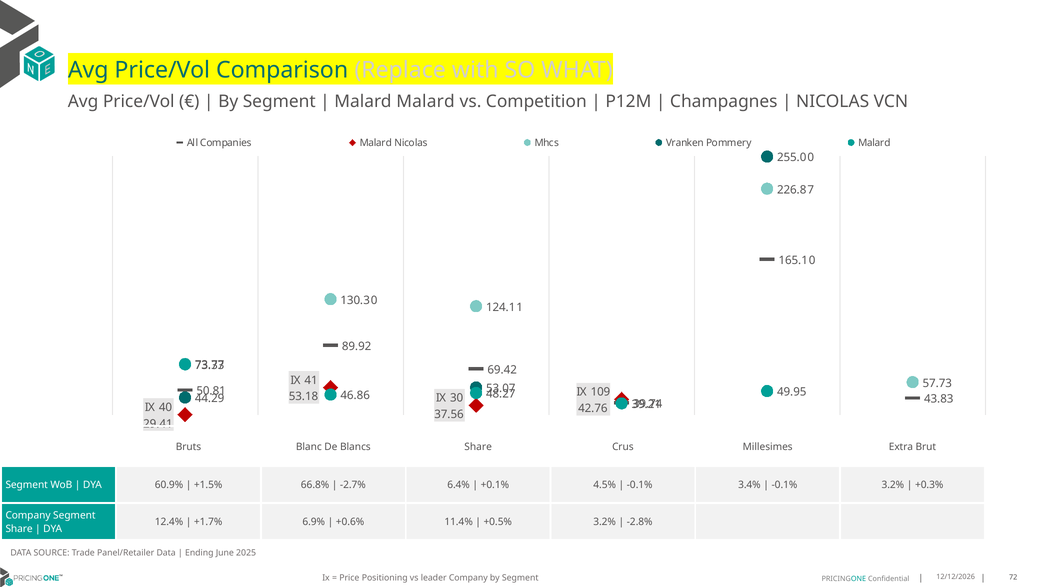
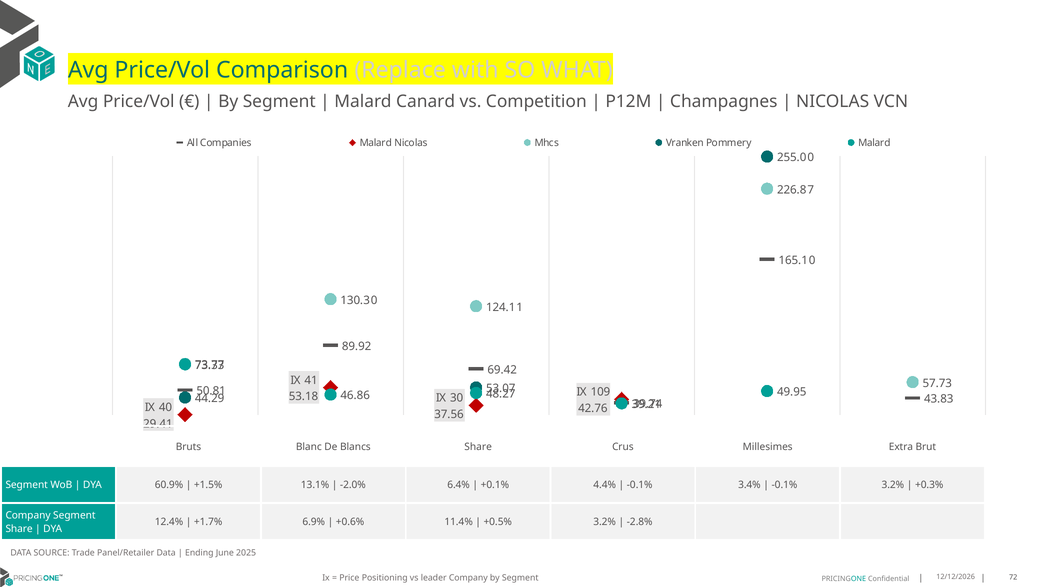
Malard Malard: Malard -> Canard
66.8%: 66.8% -> 13.1%
-2.7%: -2.7% -> -2.0%
4.5%: 4.5% -> 4.4%
